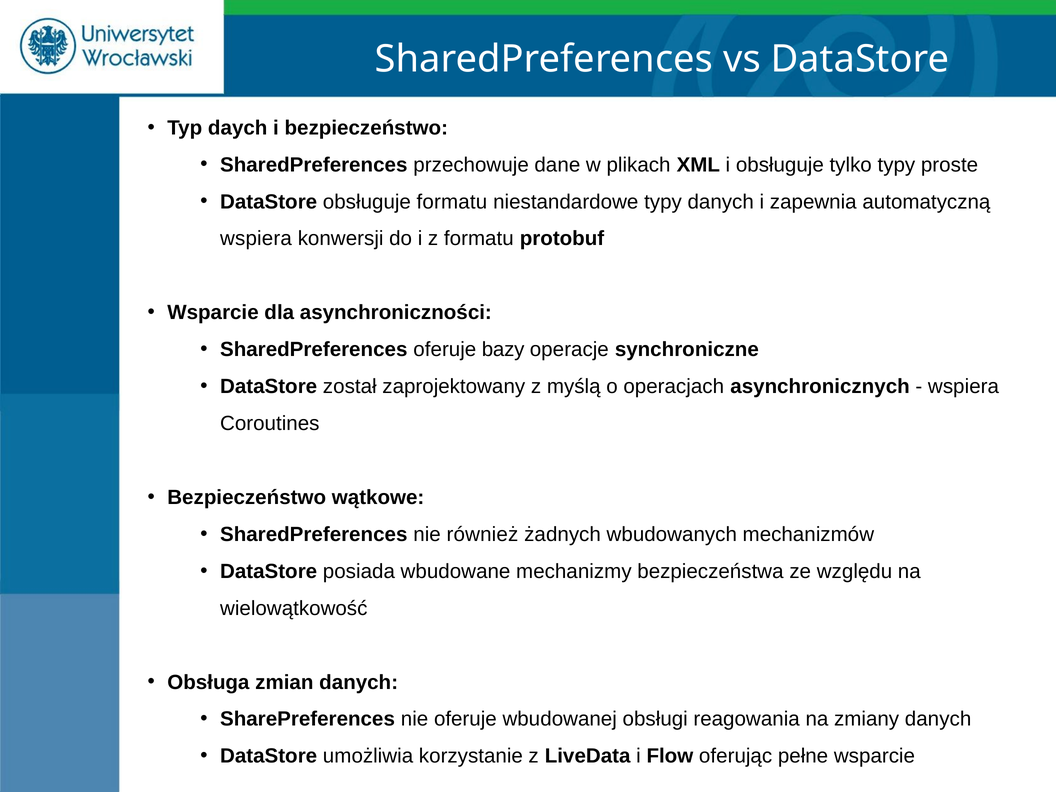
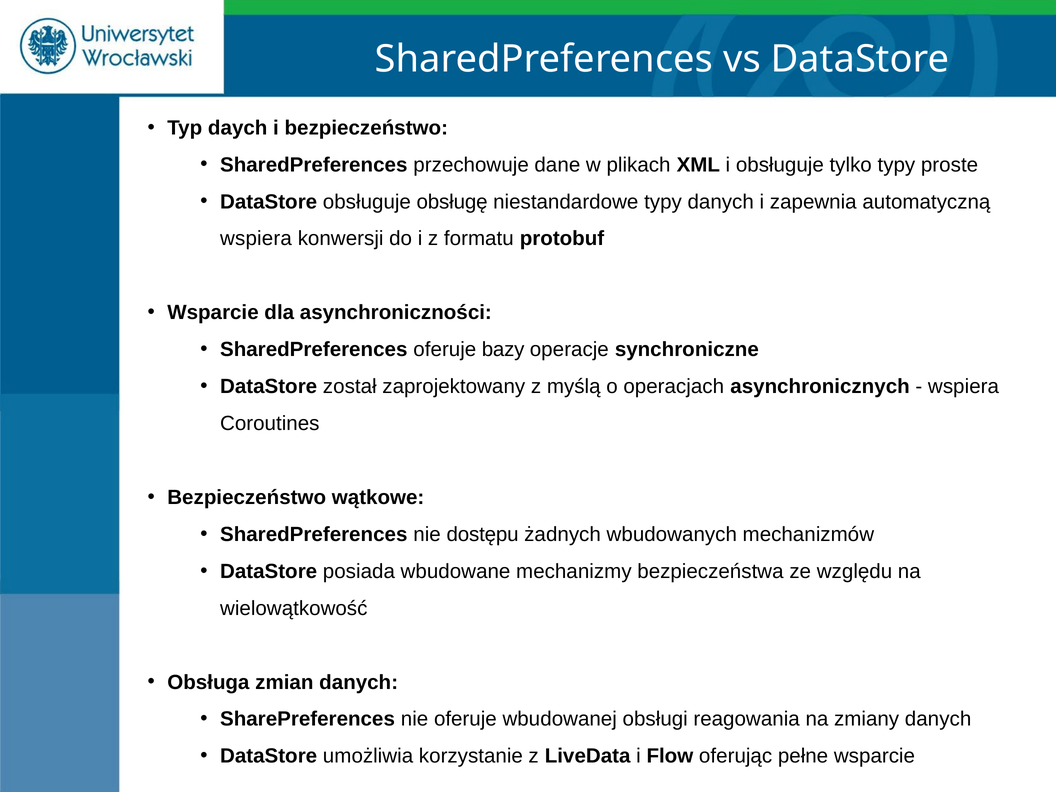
obsługuje formatu: formatu -> obsługę
również: również -> dostępu
